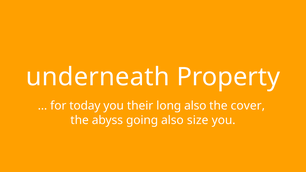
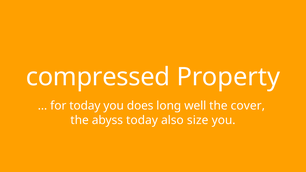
underneath: underneath -> compressed
their: their -> does
long also: also -> well
abyss going: going -> today
